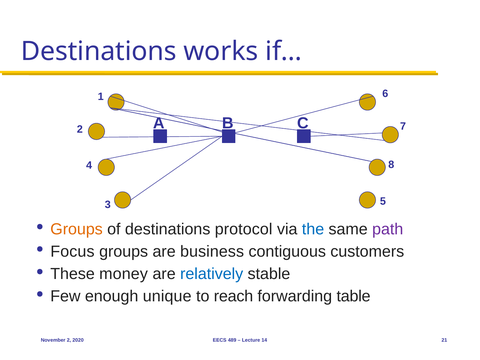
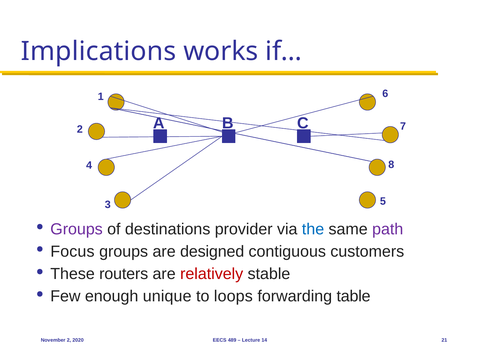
Destinations at (99, 51): Destinations -> Implications
Groups at (77, 229) colour: orange -> purple
protocol: protocol -> provider
business: business -> designed
money: money -> routers
relatively colour: blue -> red
reach: reach -> loops
